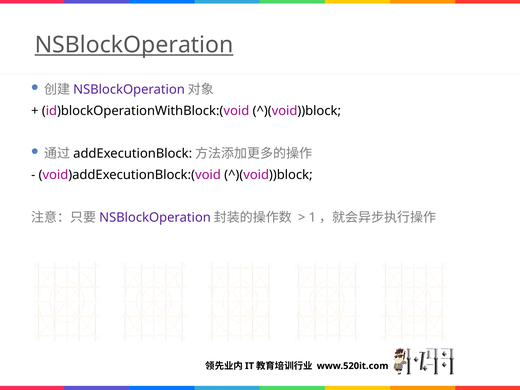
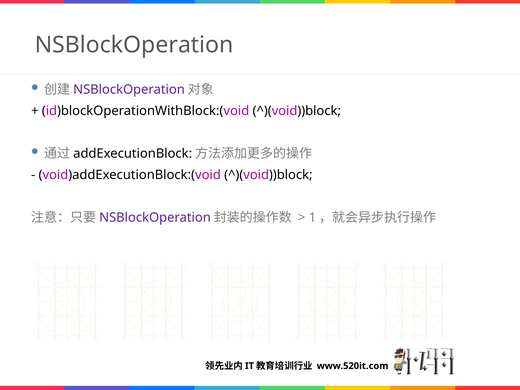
NSBlockOperation underline: present -> none
